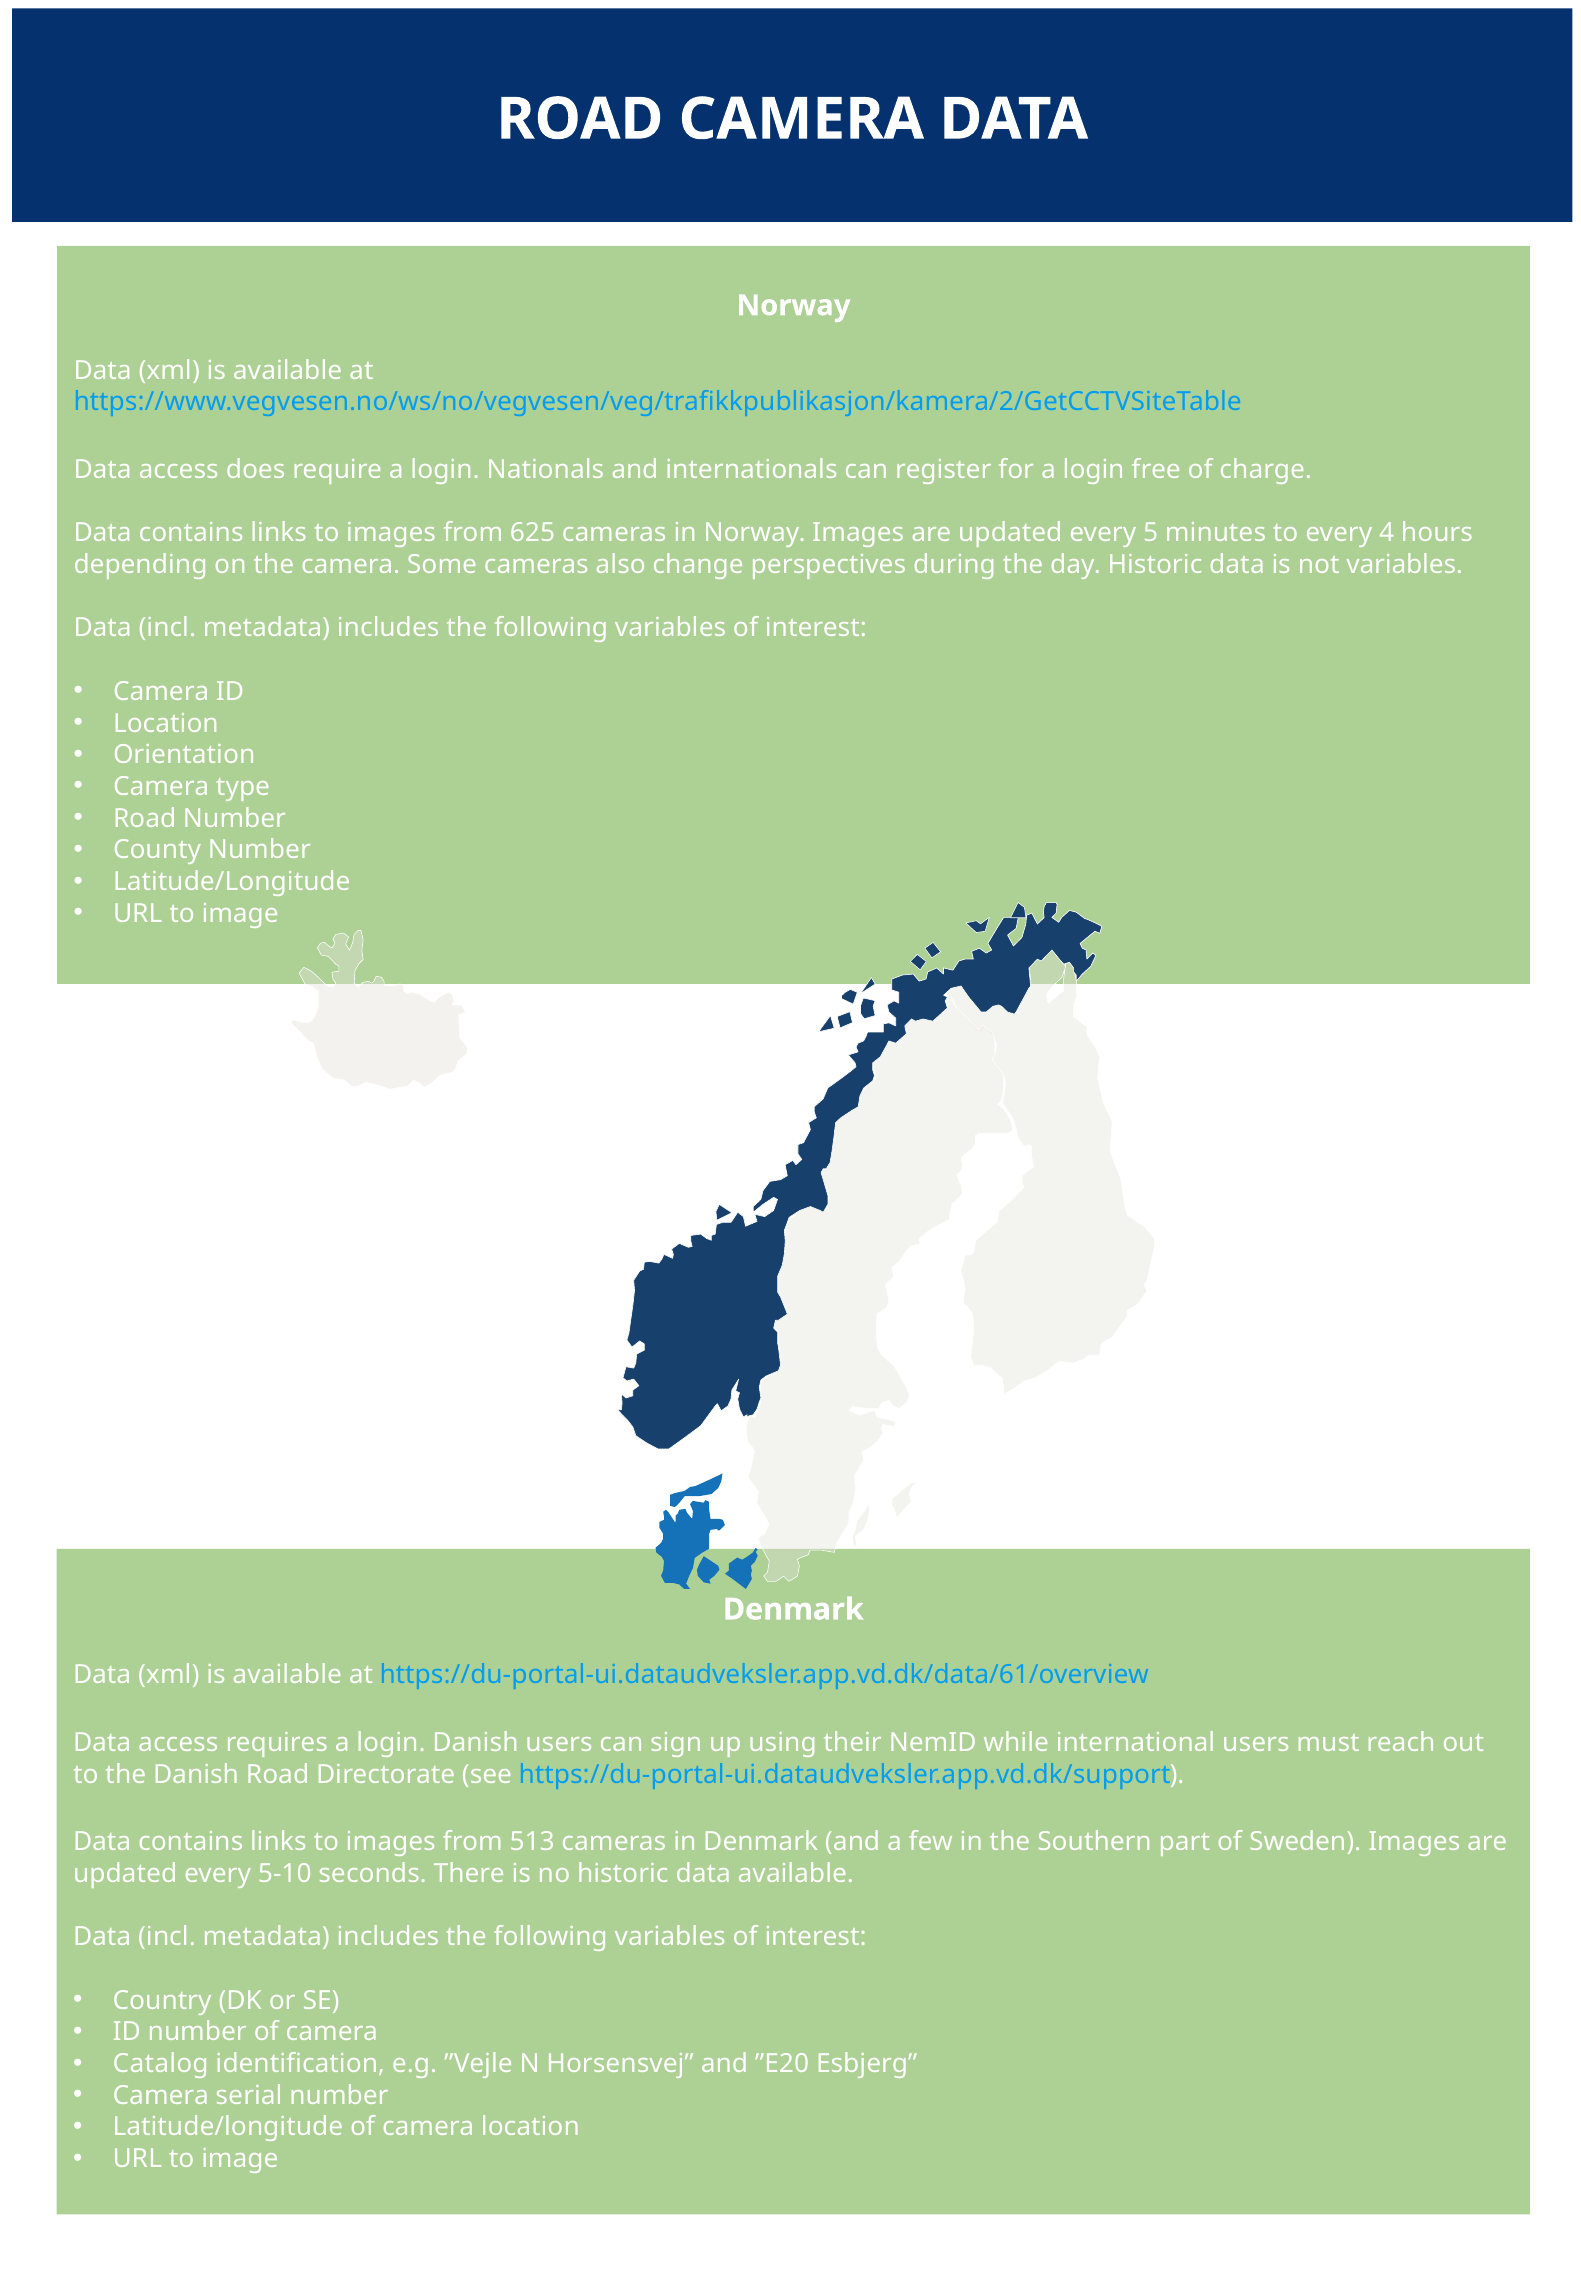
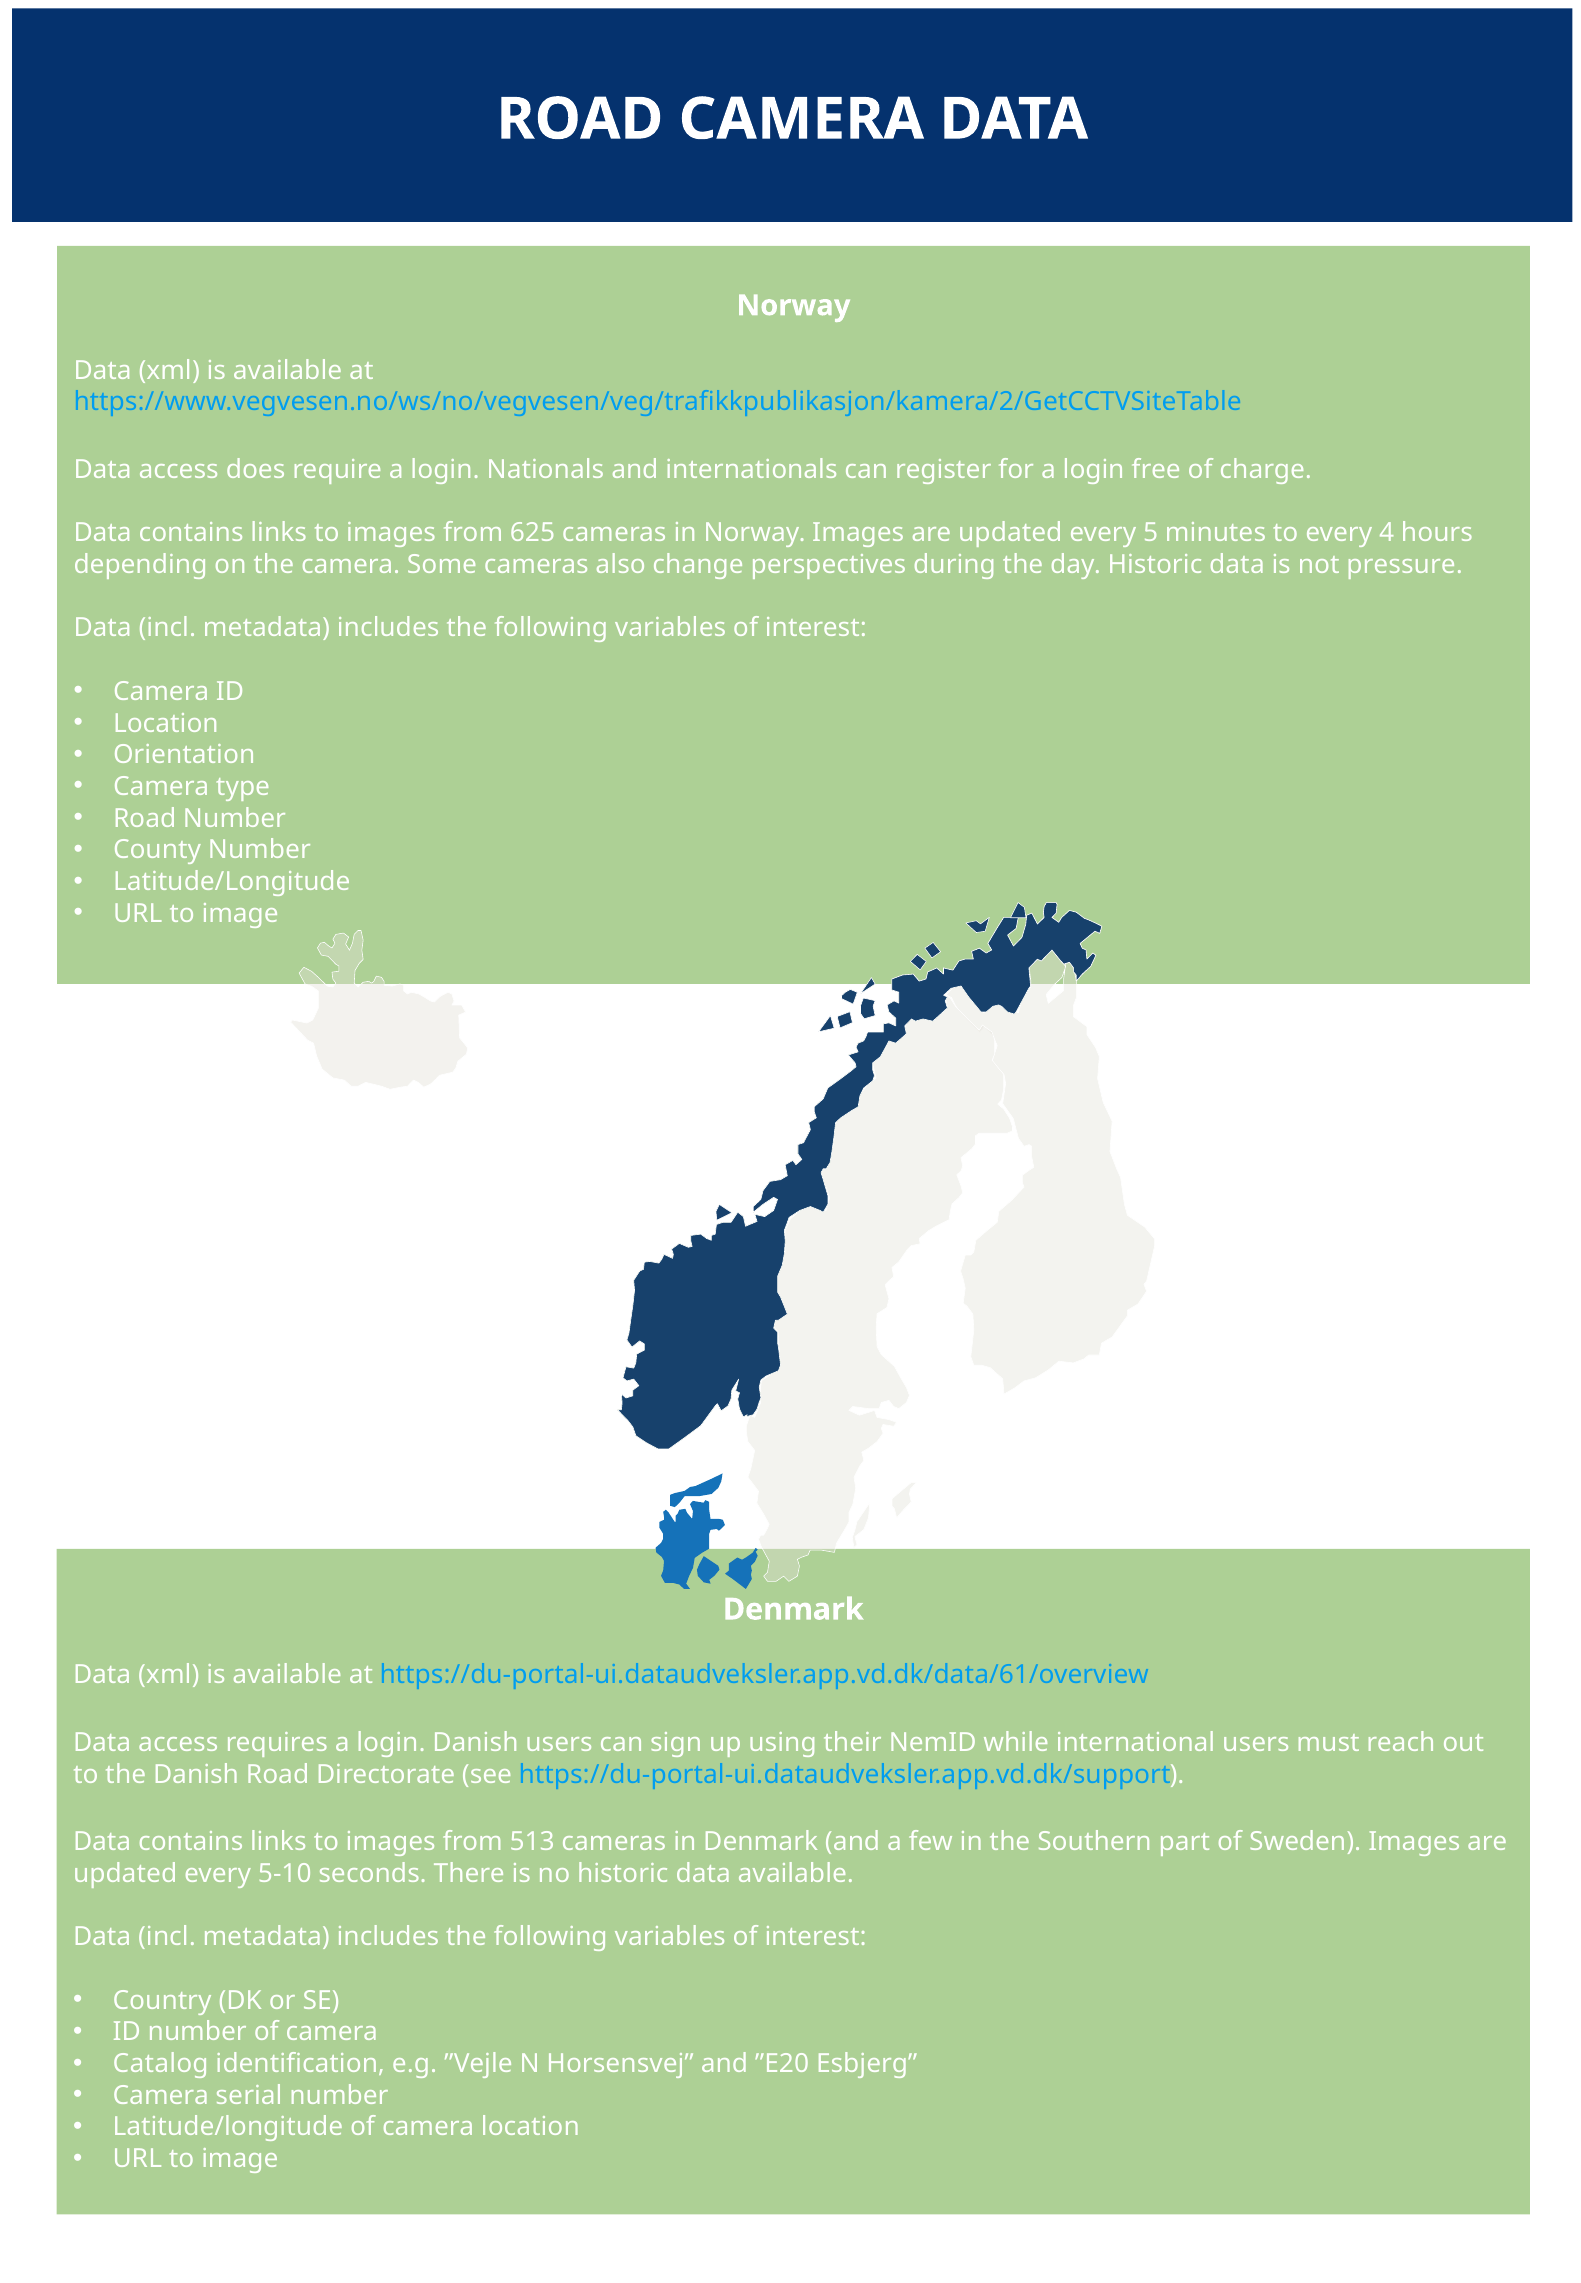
not variables: variables -> pressure
